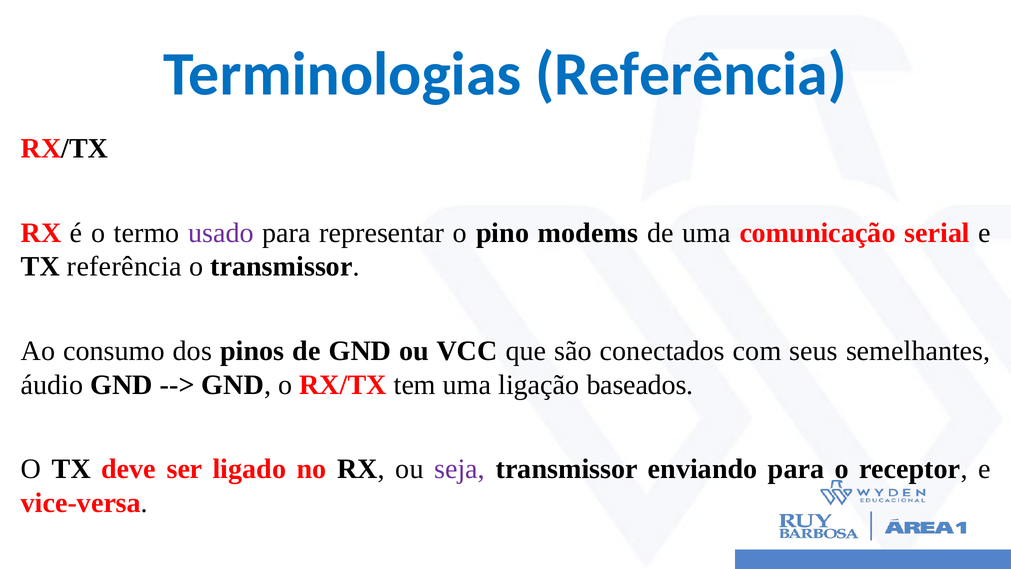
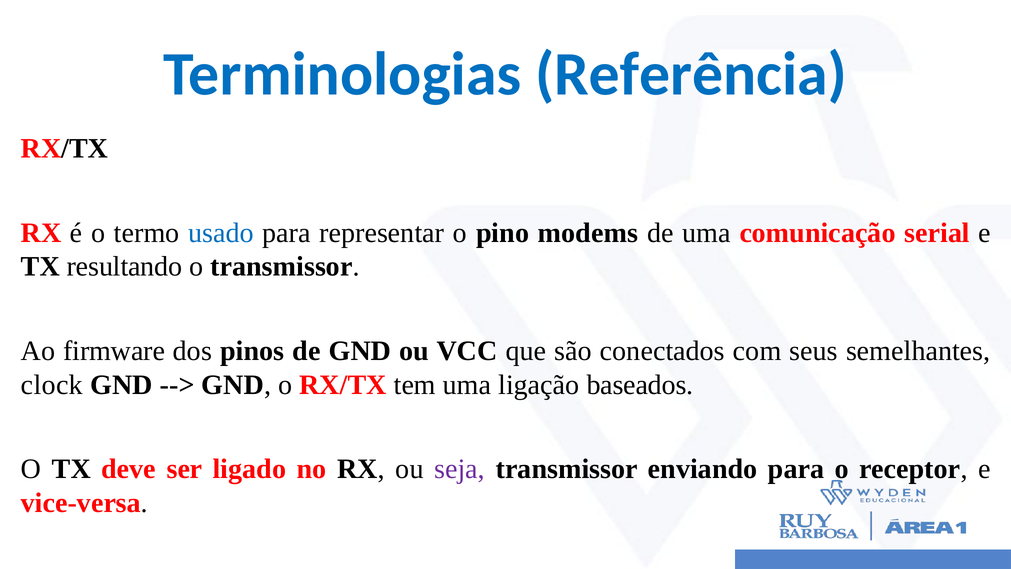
usado colour: purple -> blue
TX referência: referência -> resultando
consumo: consumo -> firmware
áudio: áudio -> clock
